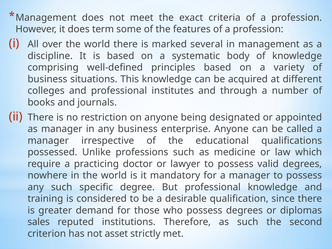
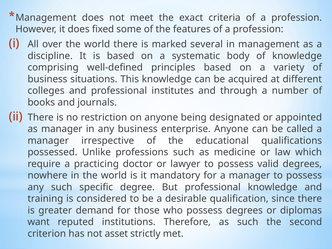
term: term -> fixed
sales: sales -> want
